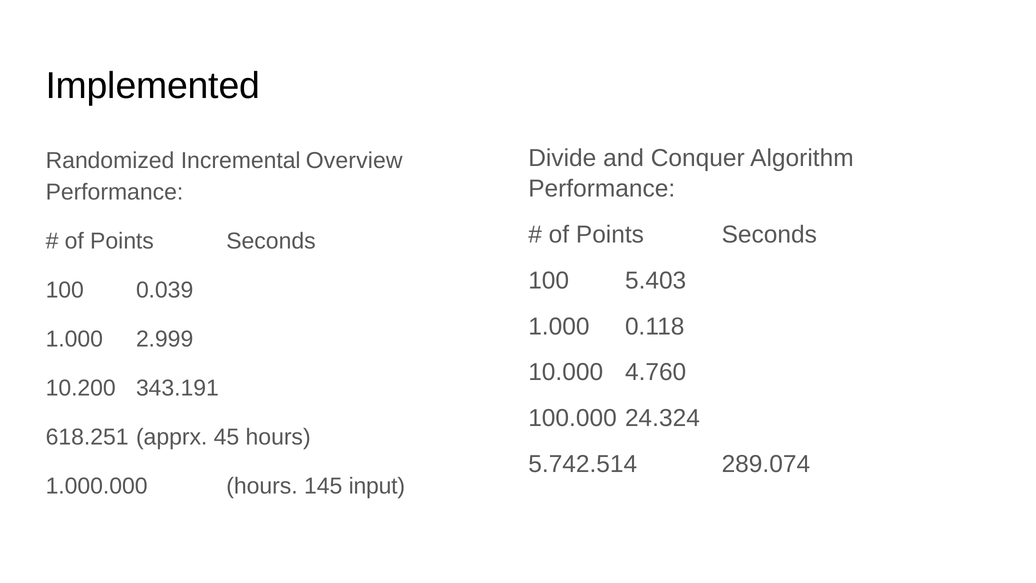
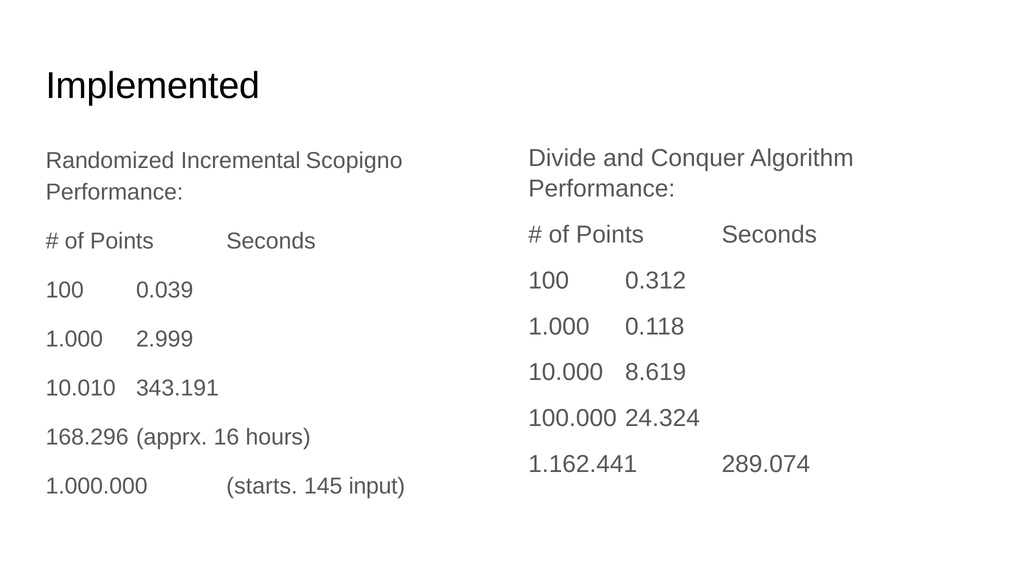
Overview: Overview -> Scopigno
5.403: 5.403 -> 0.312
4.760: 4.760 -> 8.619
10.200: 10.200 -> 10.010
618.251: 618.251 -> 168.296
45: 45 -> 16
5.742.514: 5.742.514 -> 1.162.441
1.000.000 hours: hours -> starts
